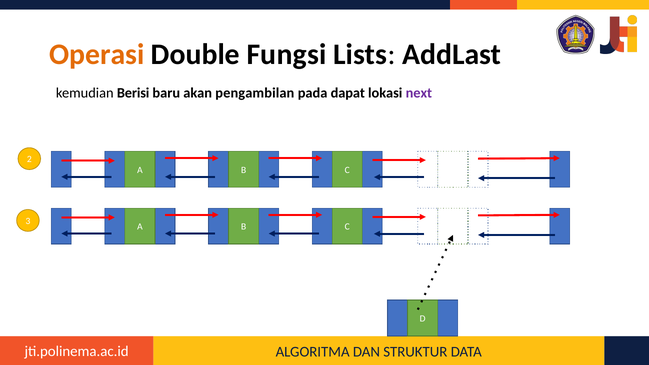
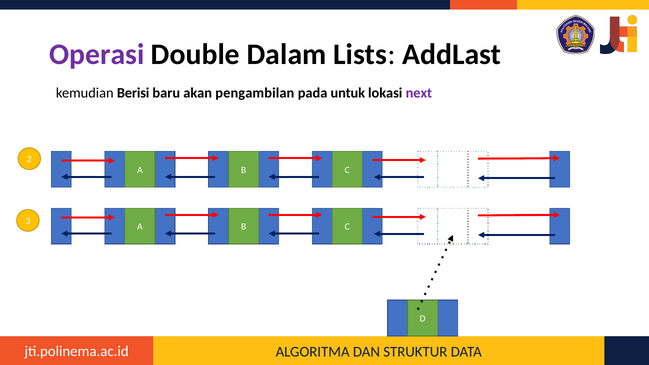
Operasi colour: orange -> purple
Fungsi: Fungsi -> Dalam
dapat: dapat -> untuk
